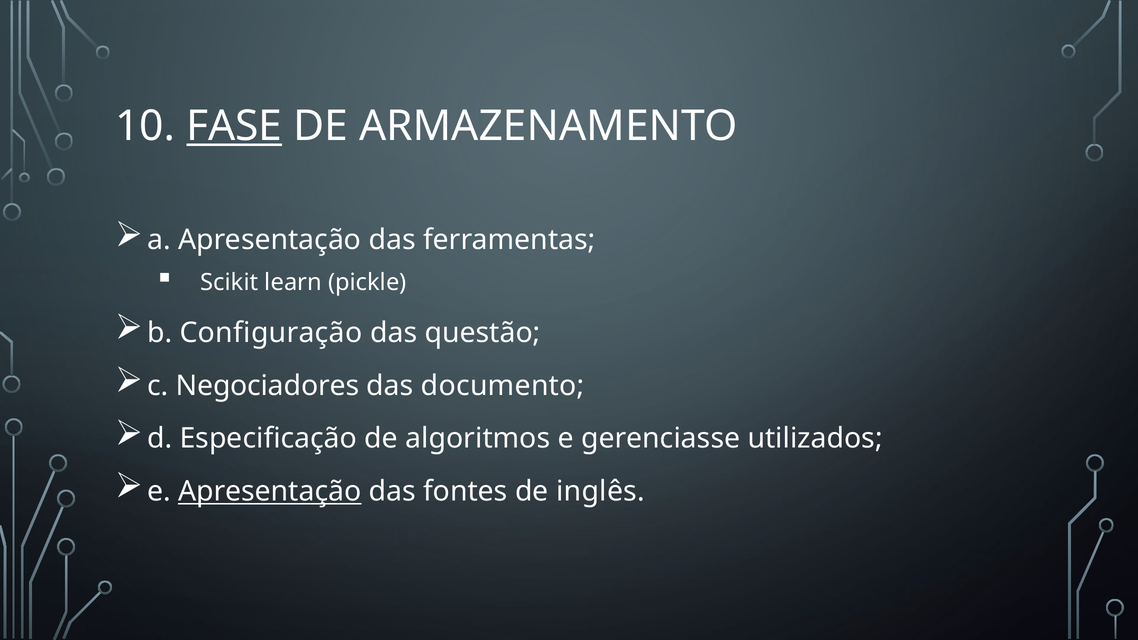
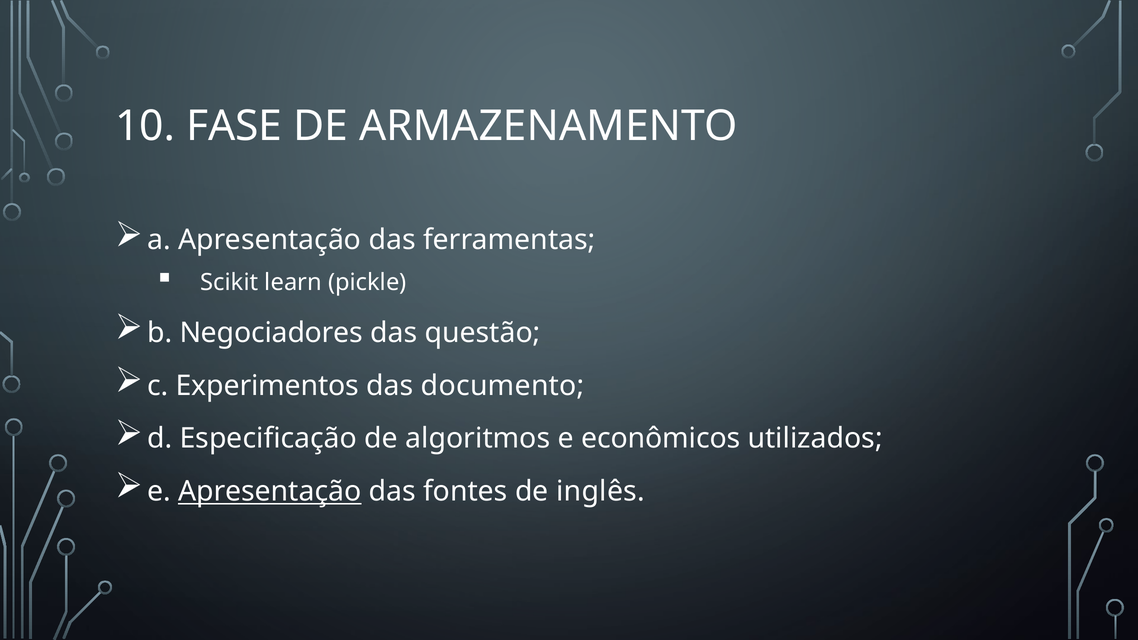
FASE underline: present -> none
Configuração: Configuração -> Negociadores
Negociadores: Negociadores -> Experimentos
gerenciasse: gerenciasse -> econômicos
